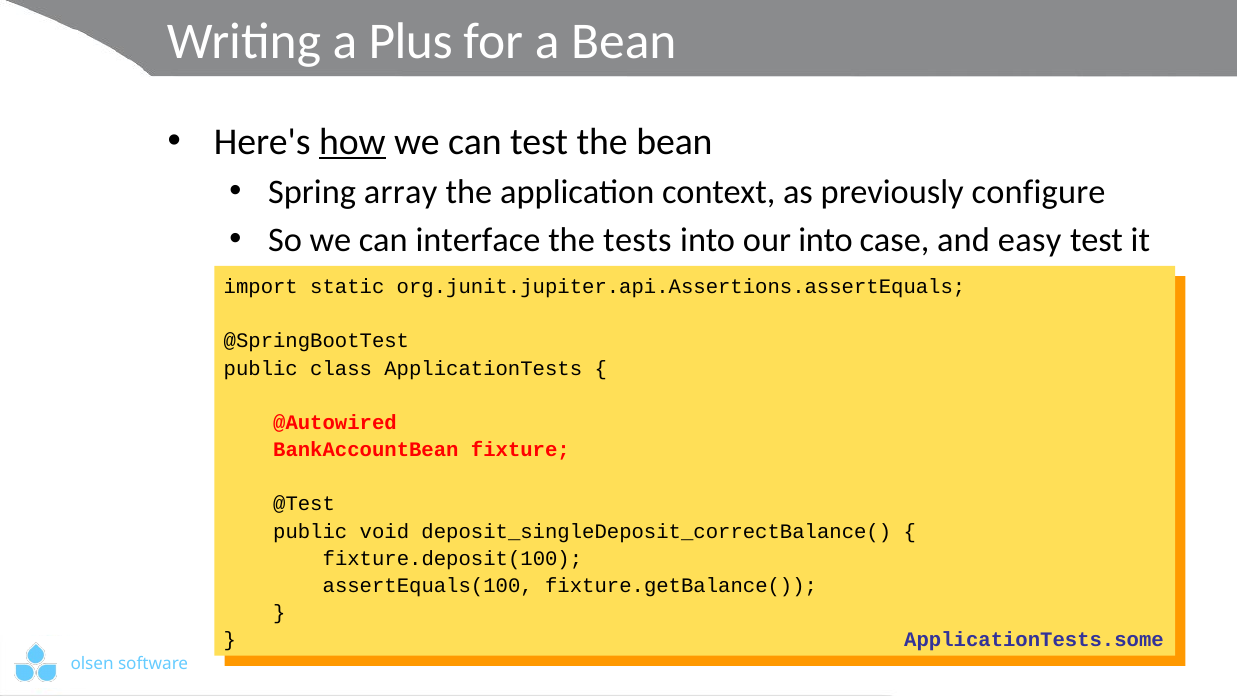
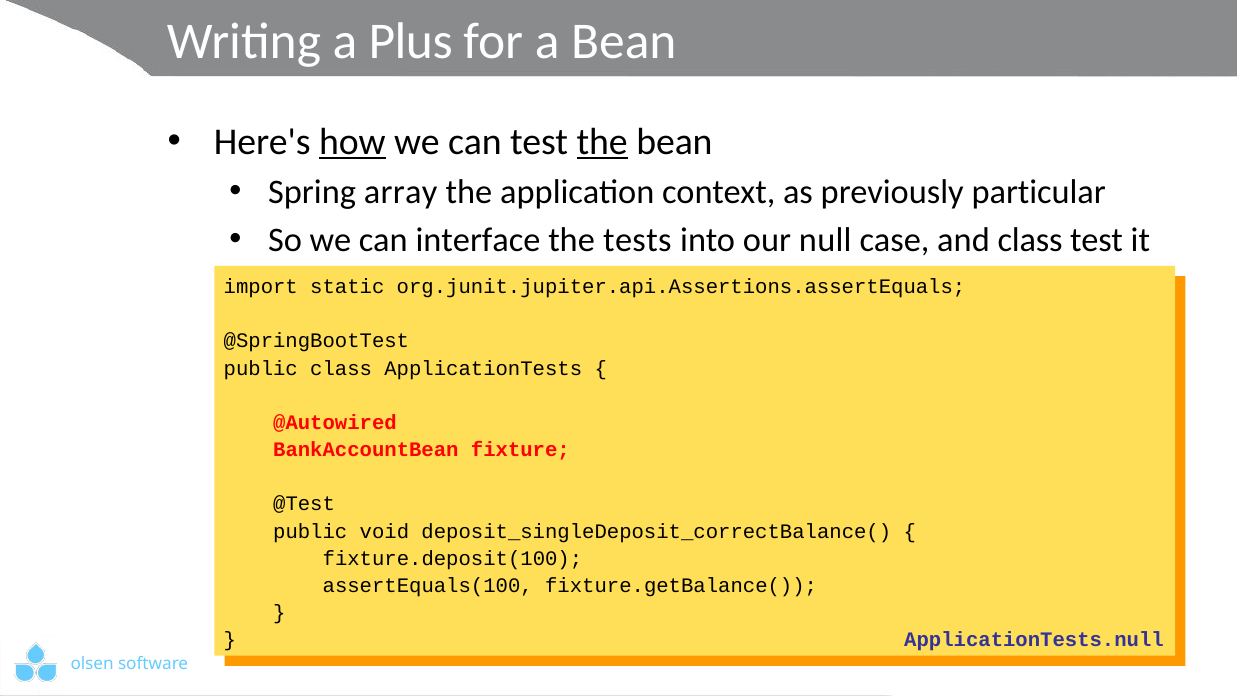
the at (602, 142) underline: none -> present
configure: configure -> particular
our into: into -> null
and easy: easy -> class
ApplicationTests.some: ApplicationTests.some -> ApplicationTests.null
